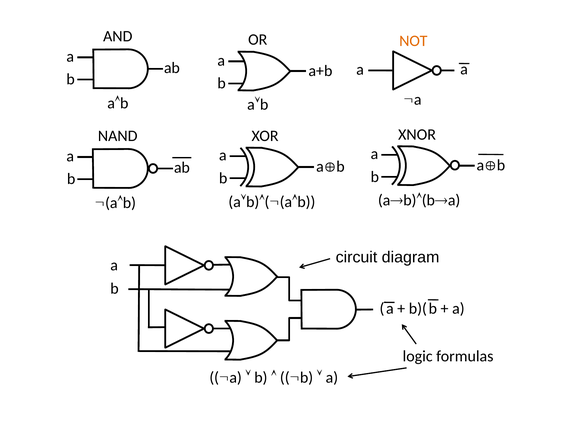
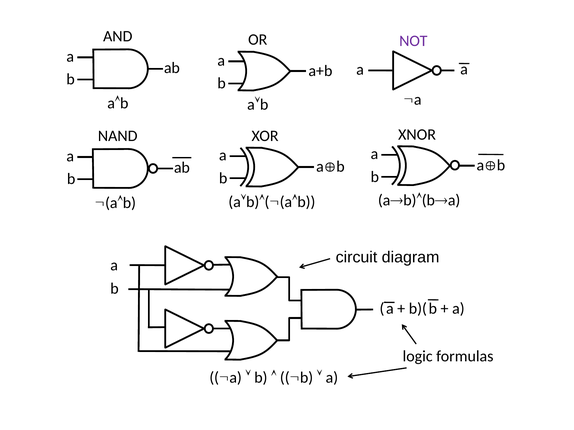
NOT colour: orange -> purple
